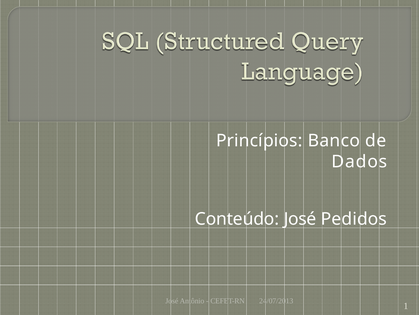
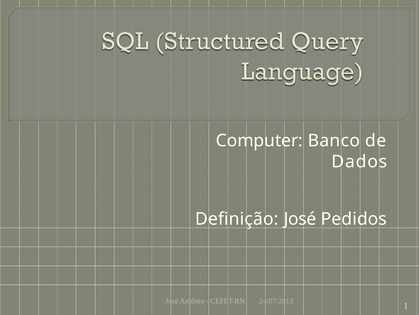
Princípios: Princípios -> Computer
Conteúdo: Conteúdo -> Definição
